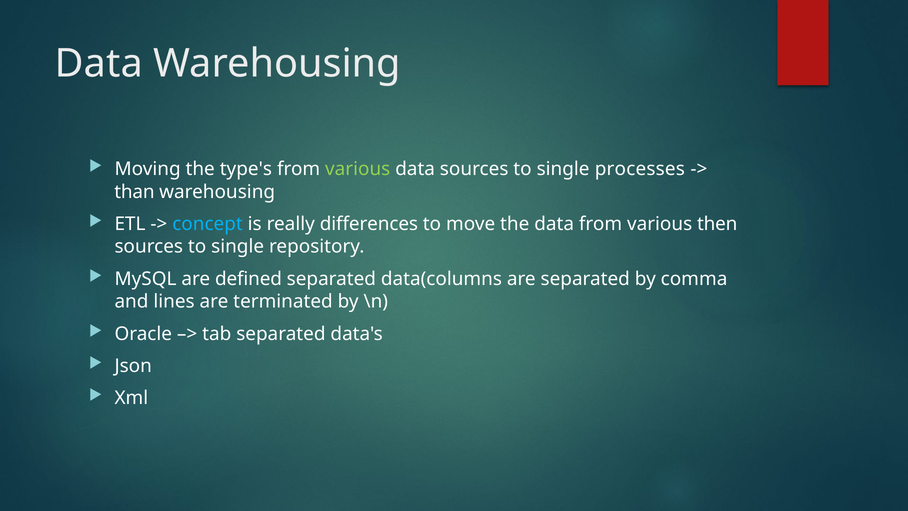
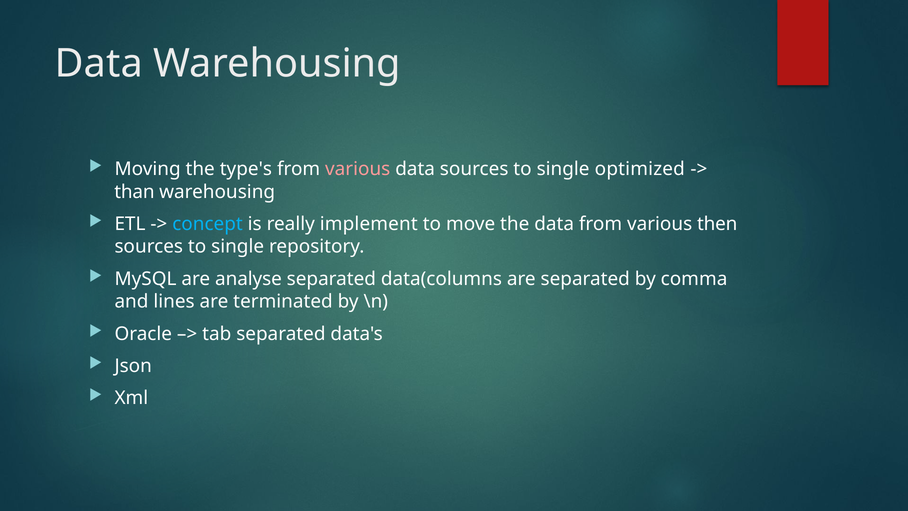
various at (358, 169) colour: light green -> pink
processes: processes -> optimized
differences: differences -> implement
defined: defined -> analyse
